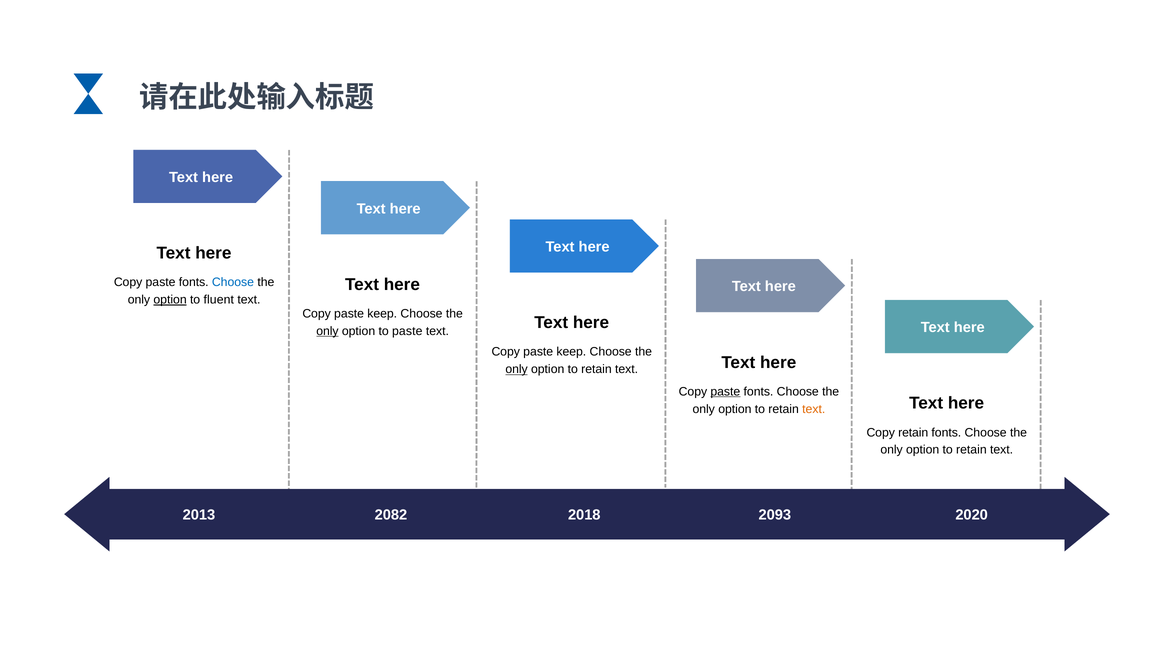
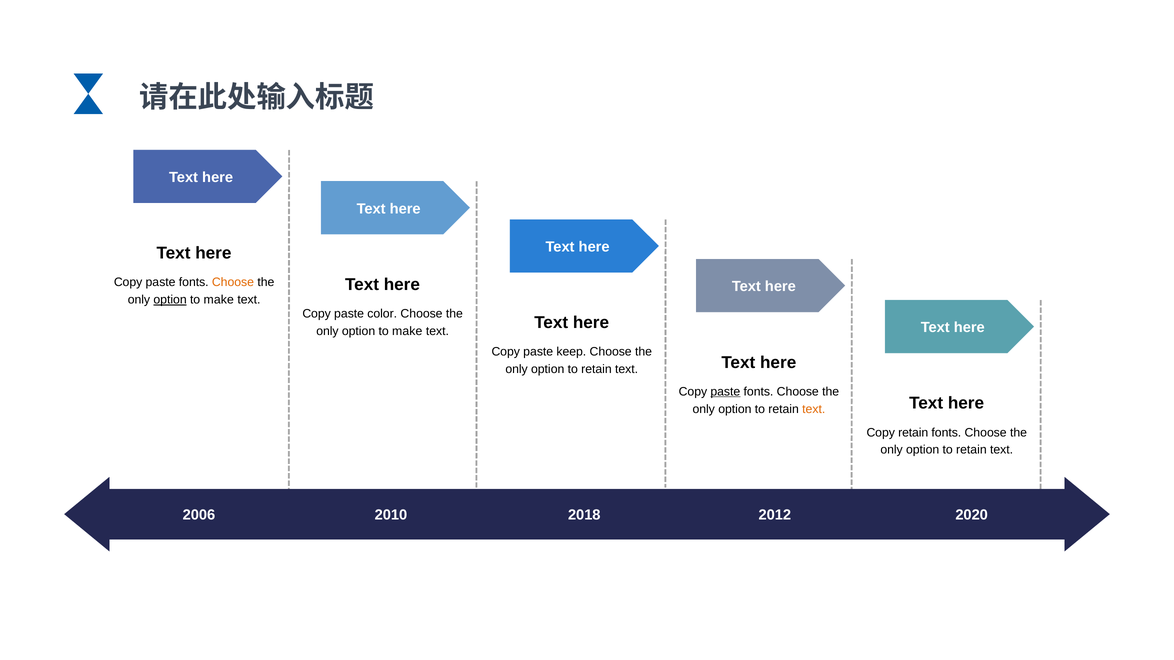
Choose at (233, 282) colour: blue -> orange
fluent at (219, 300): fluent -> make
keep at (382, 314): keep -> color
only at (327, 331) underline: present -> none
paste at (407, 331): paste -> make
only at (517, 370) underline: present -> none
2013: 2013 -> 2006
2082: 2082 -> 2010
2093: 2093 -> 2012
